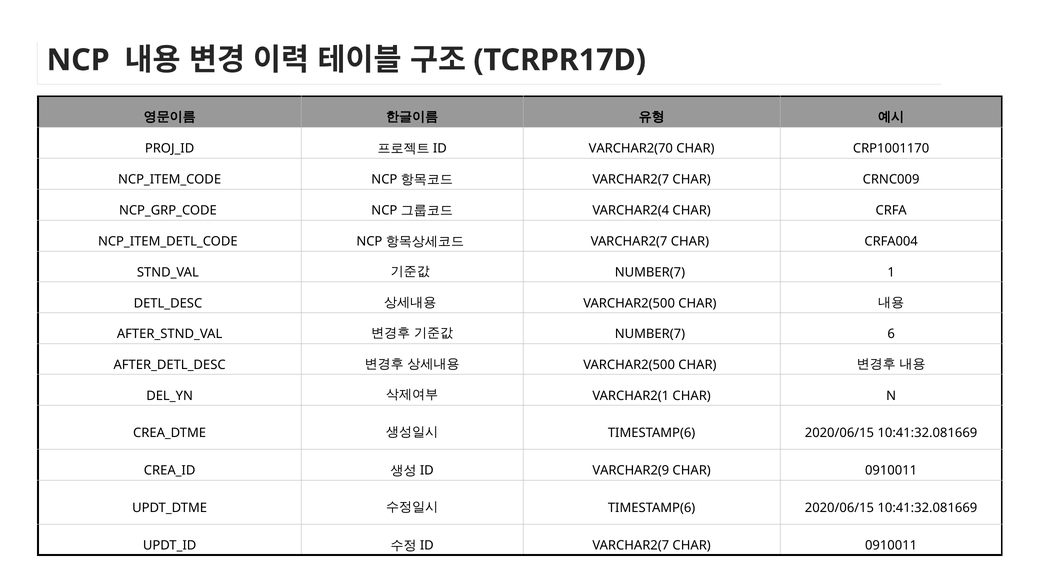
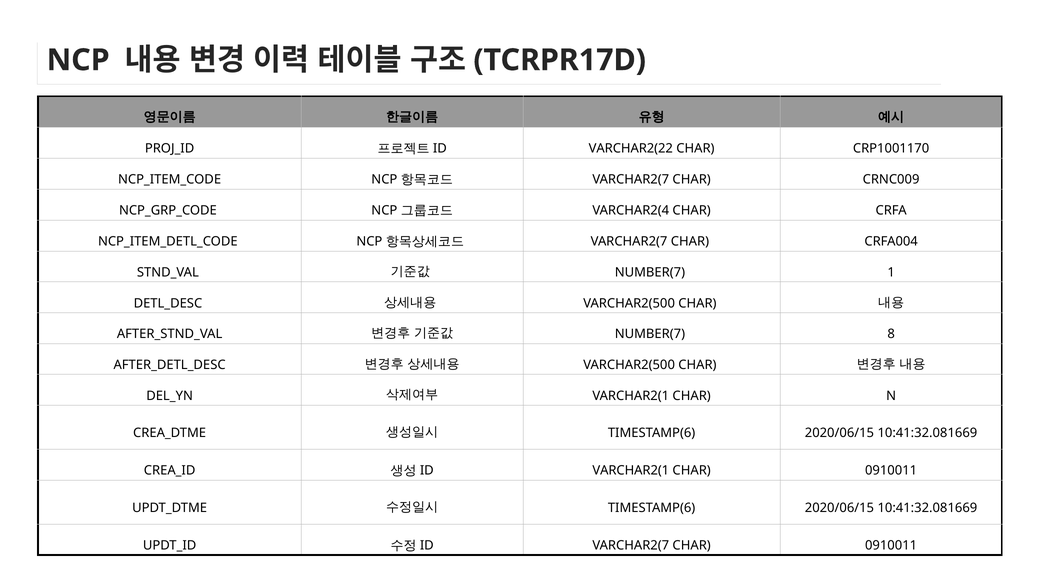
VARCHAR2(70: VARCHAR2(70 -> VARCHAR2(22
6: 6 -> 8
VARCHAR2(9 at (631, 470): VARCHAR2(9 -> VARCHAR2(1
